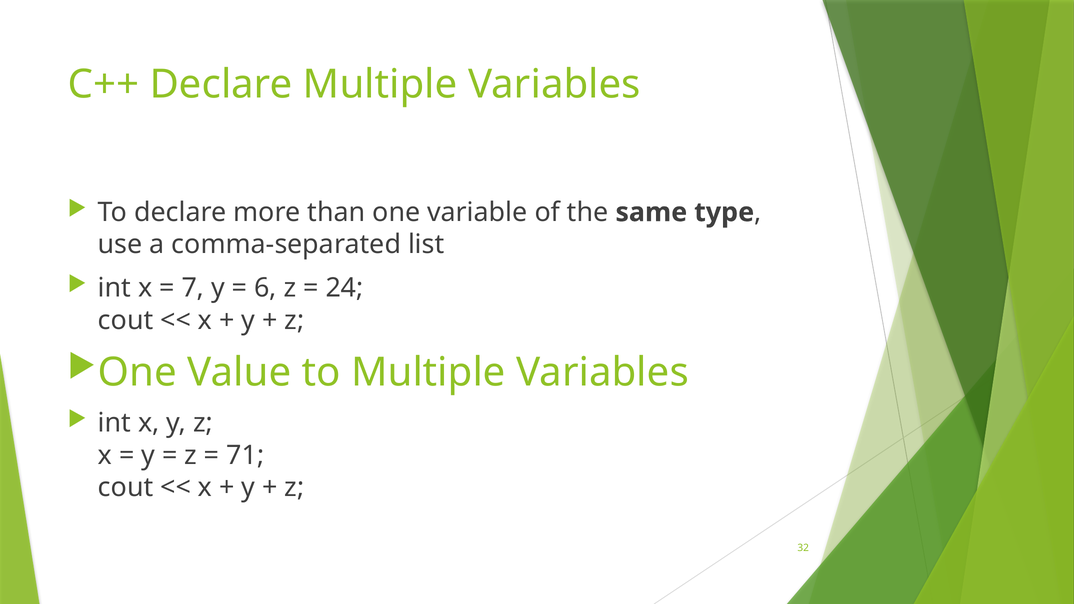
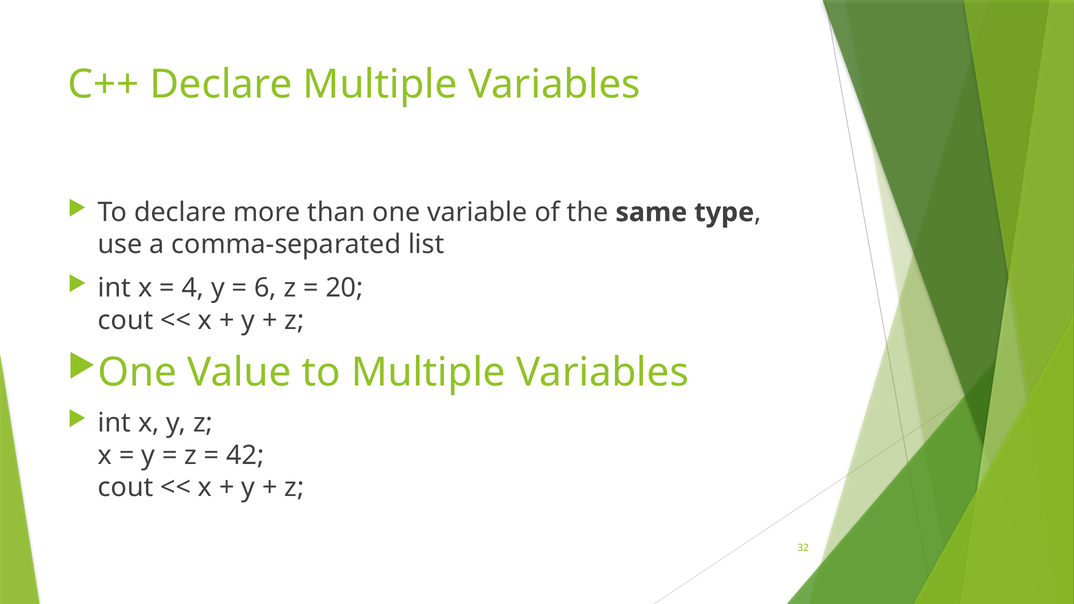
7: 7 -> 4
24: 24 -> 20
71: 71 -> 42
